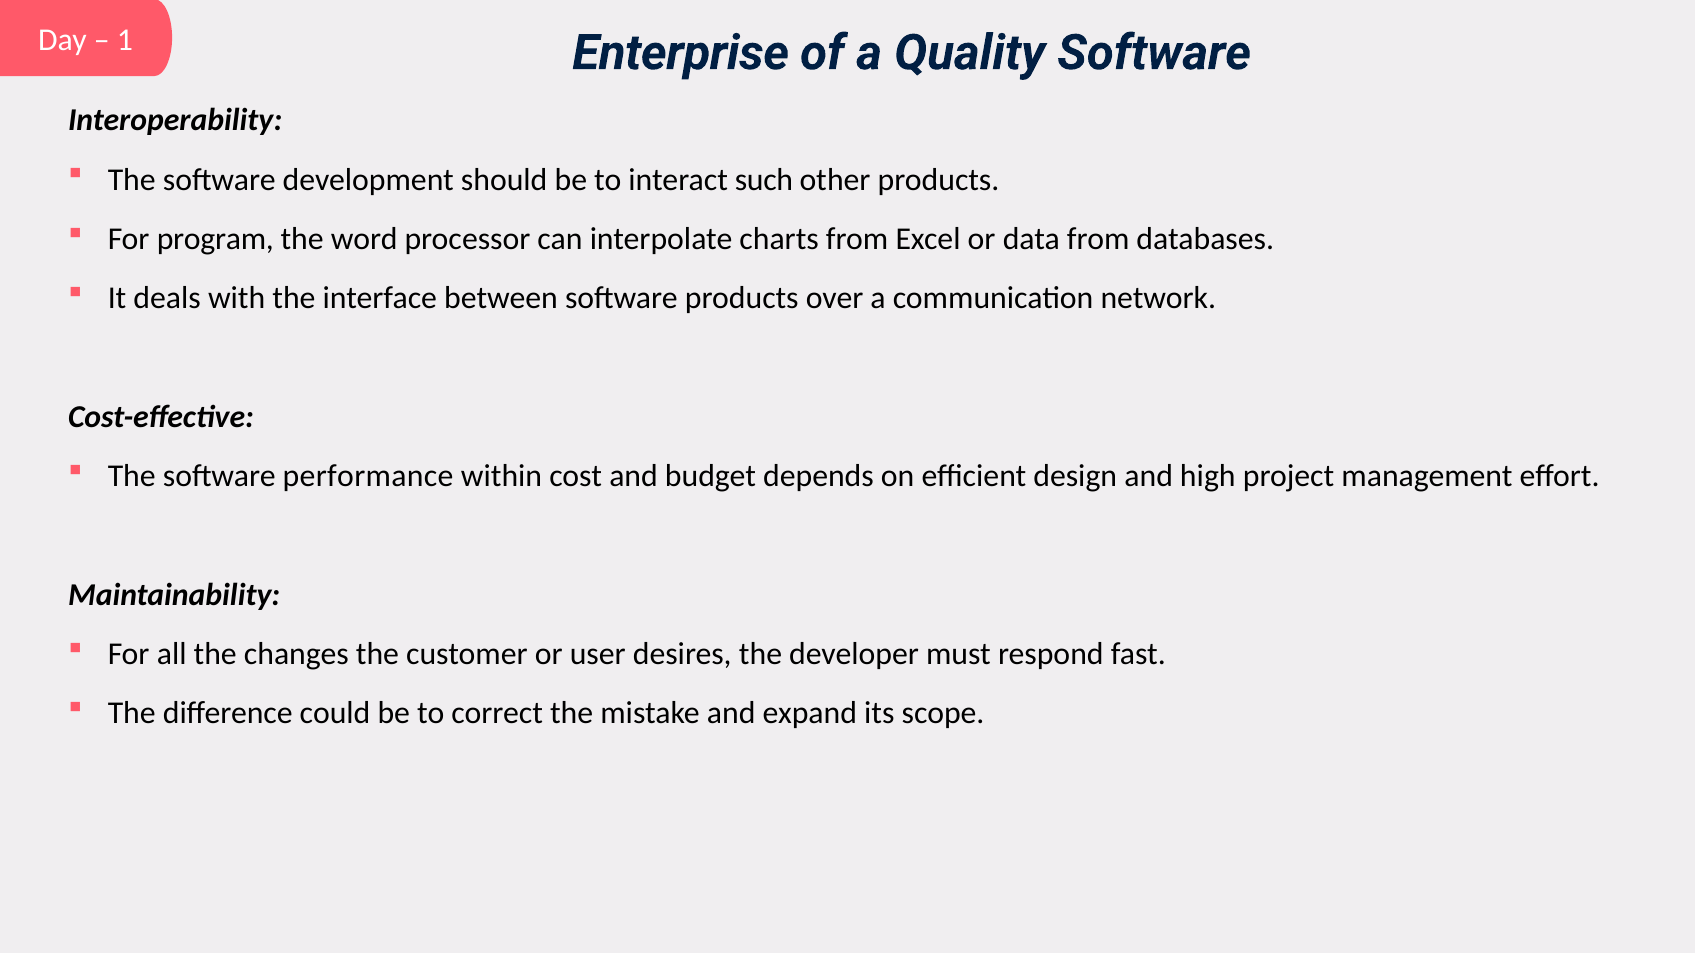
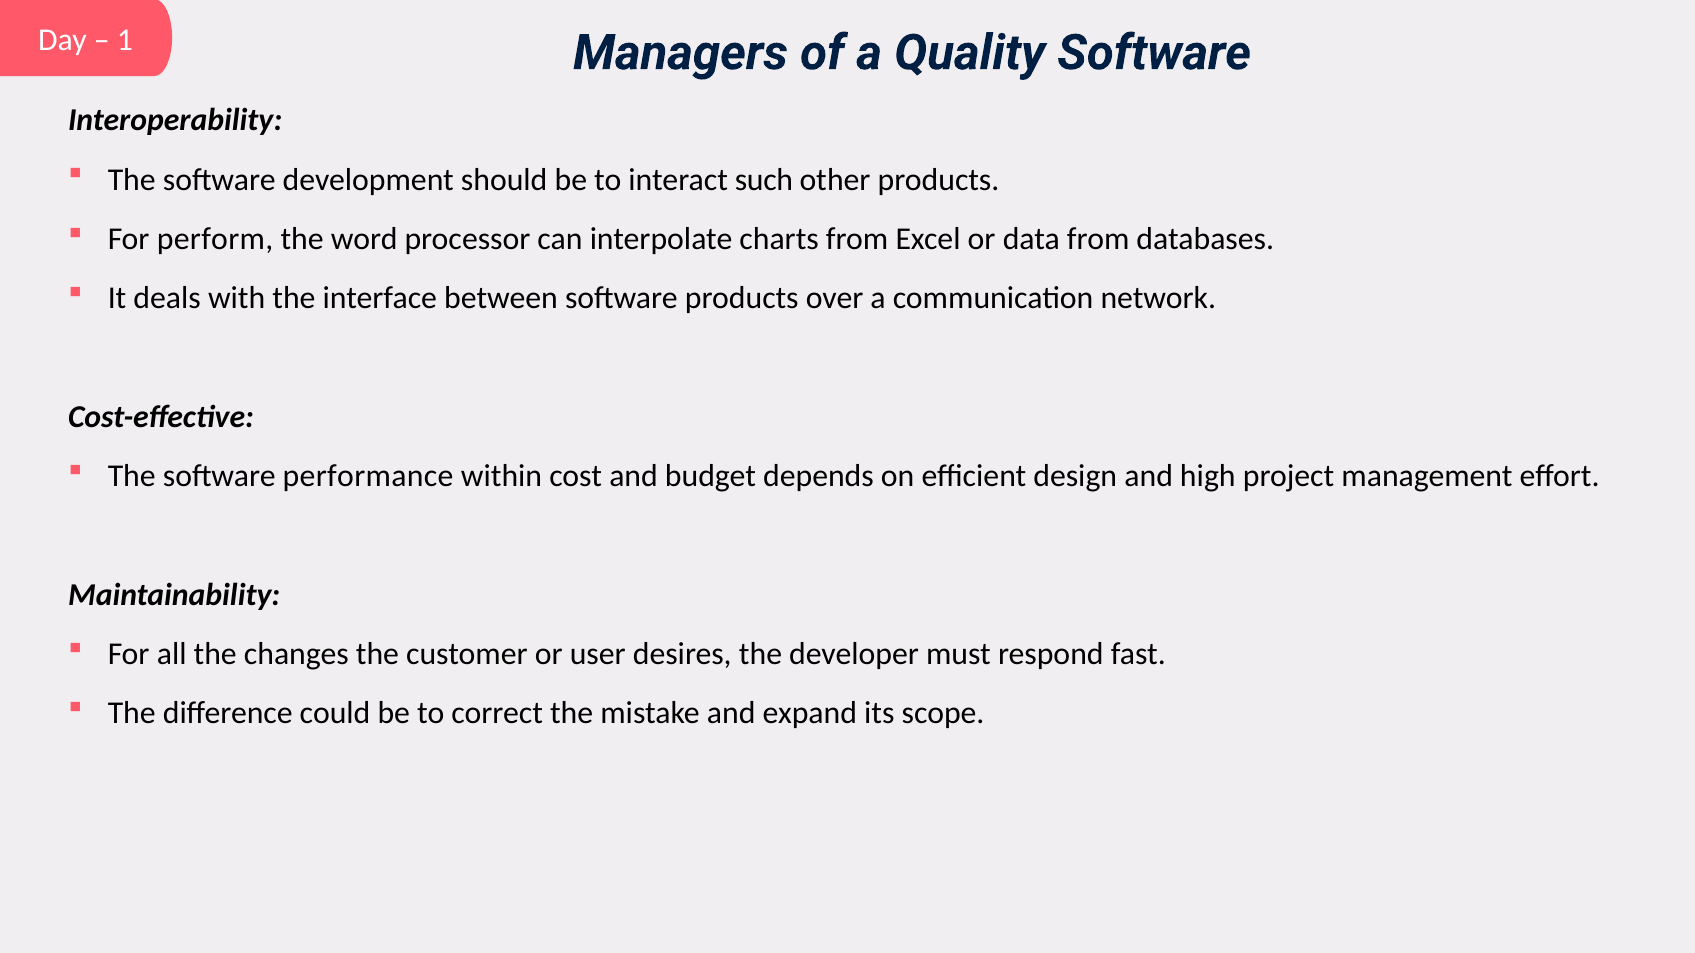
Enterprise: Enterprise -> Managers
program: program -> perform
